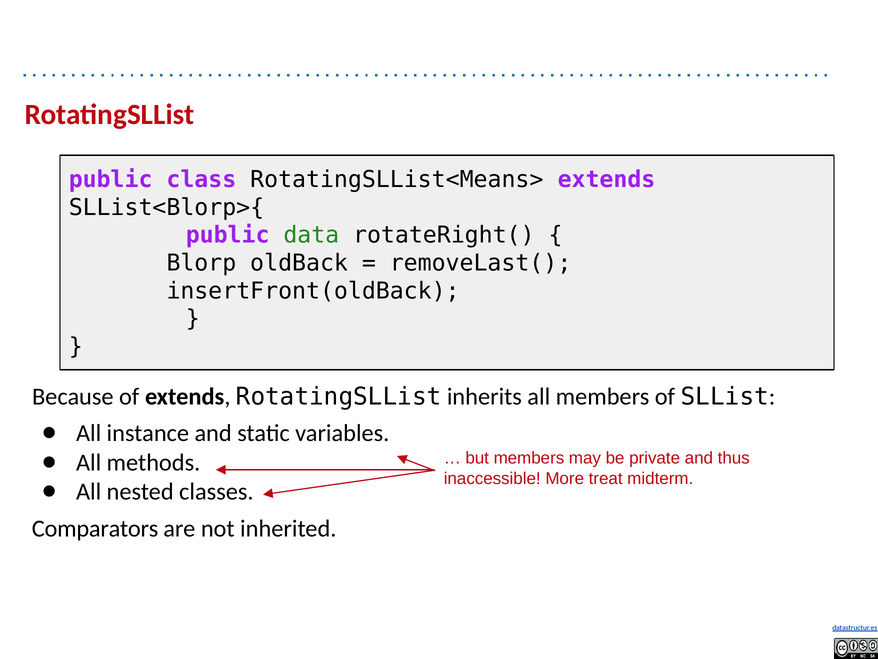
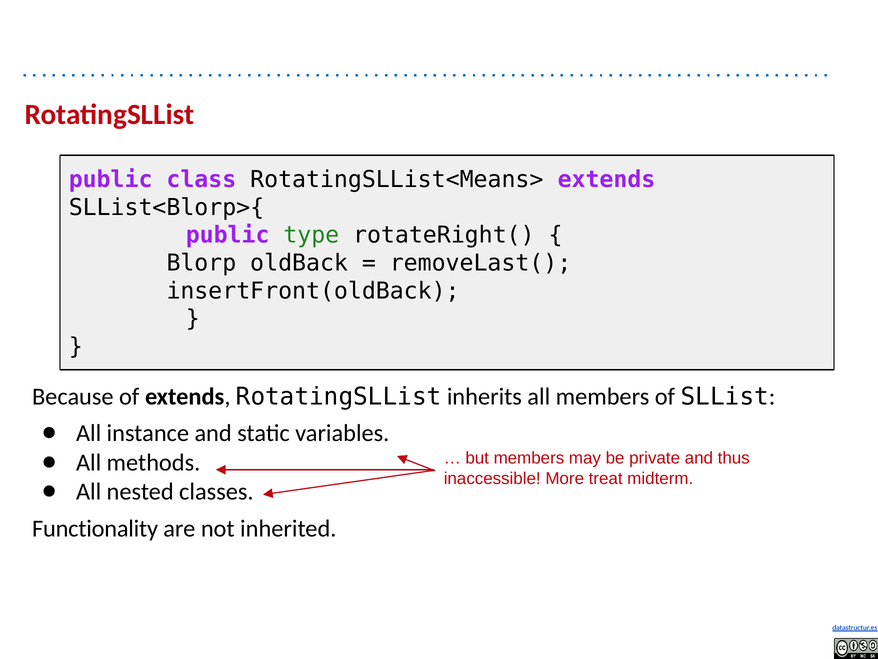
data: data -> type
Comparators: Comparators -> Functionality
